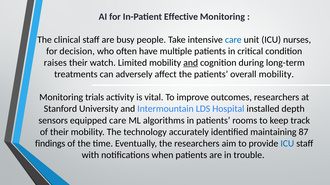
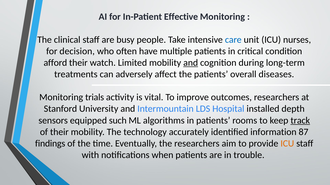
raises: raises -> afford
overall mobility: mobility -> diseases
equipped care: care -> such
track underline: none -> present
maintaining: maintaining -> information
ICU at (287, 144) colour: blue -> orange
